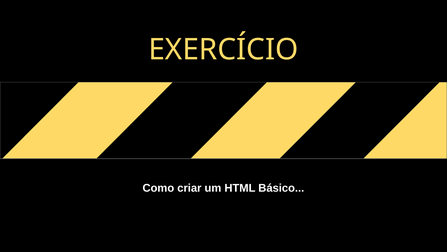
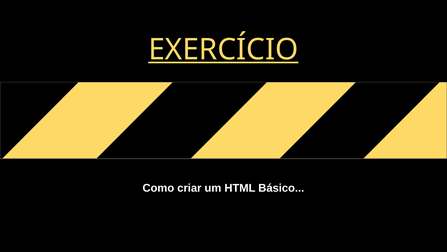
EXERCÍCIO underline: none -> present
